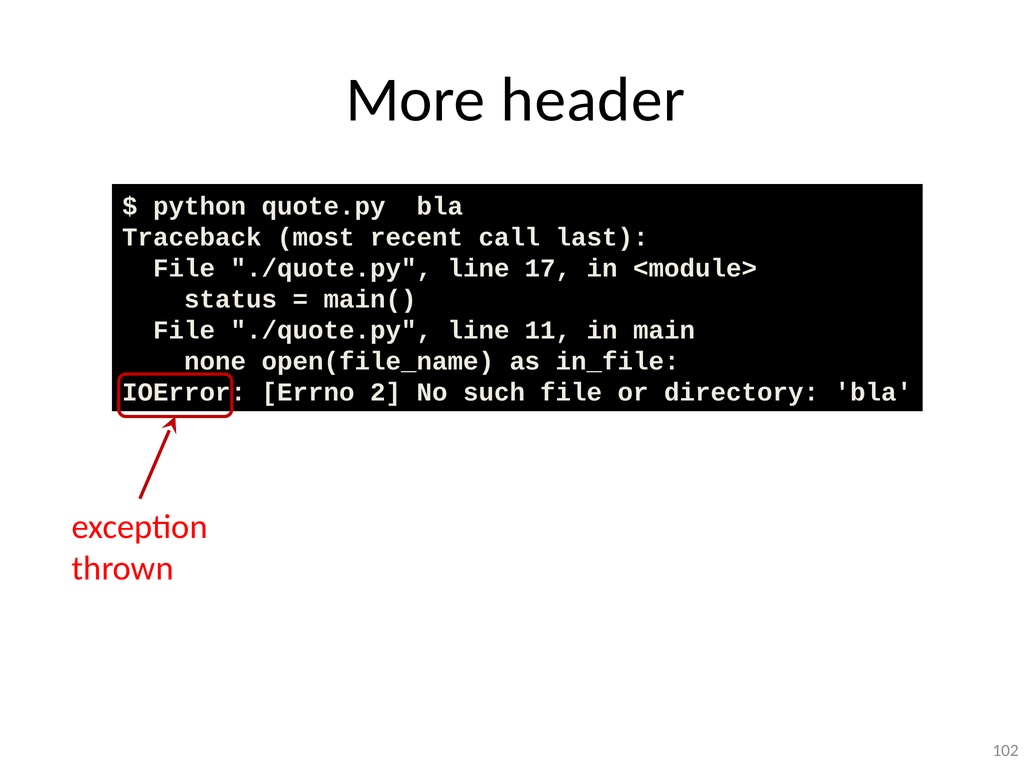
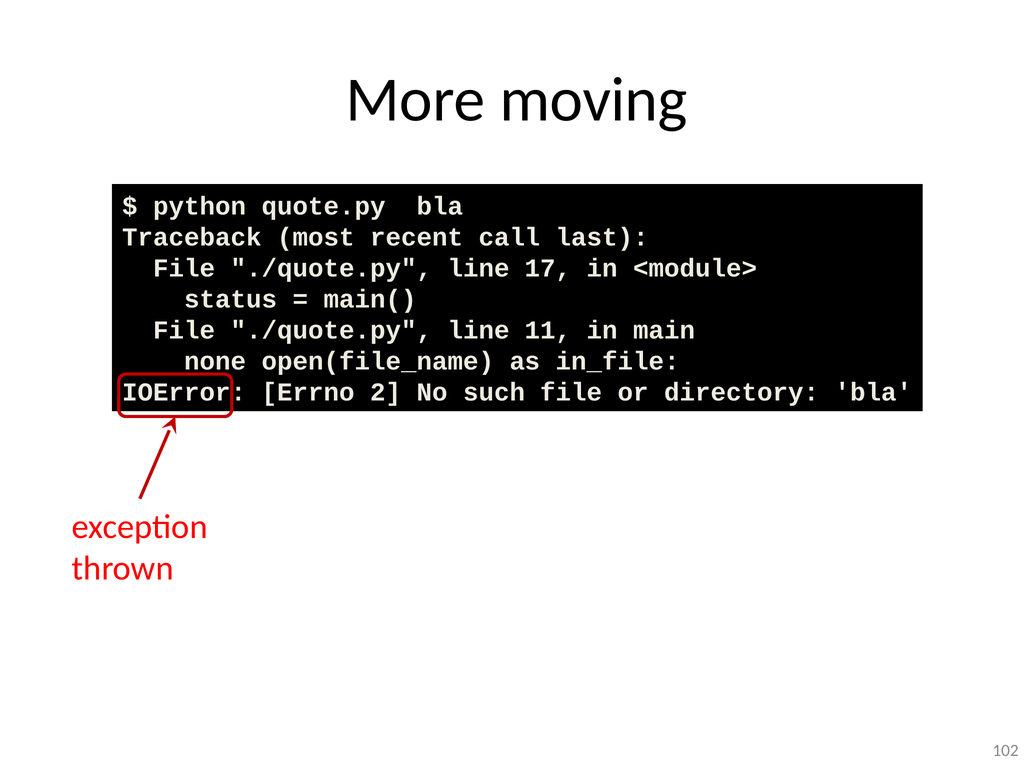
header: header -> moving
